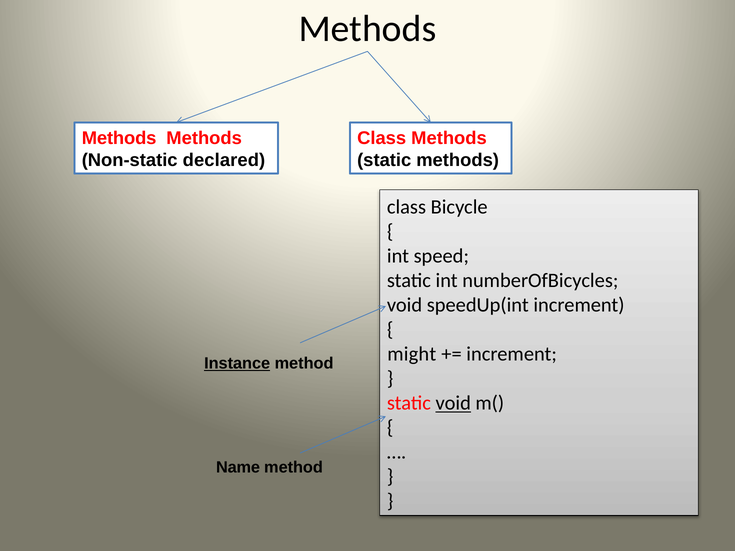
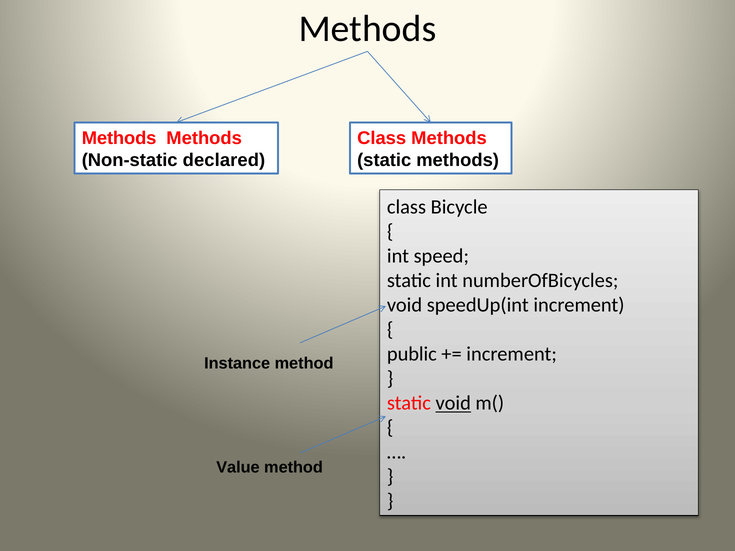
might: might -> public
Instance underline: present -> none
Name: Name -> Value
